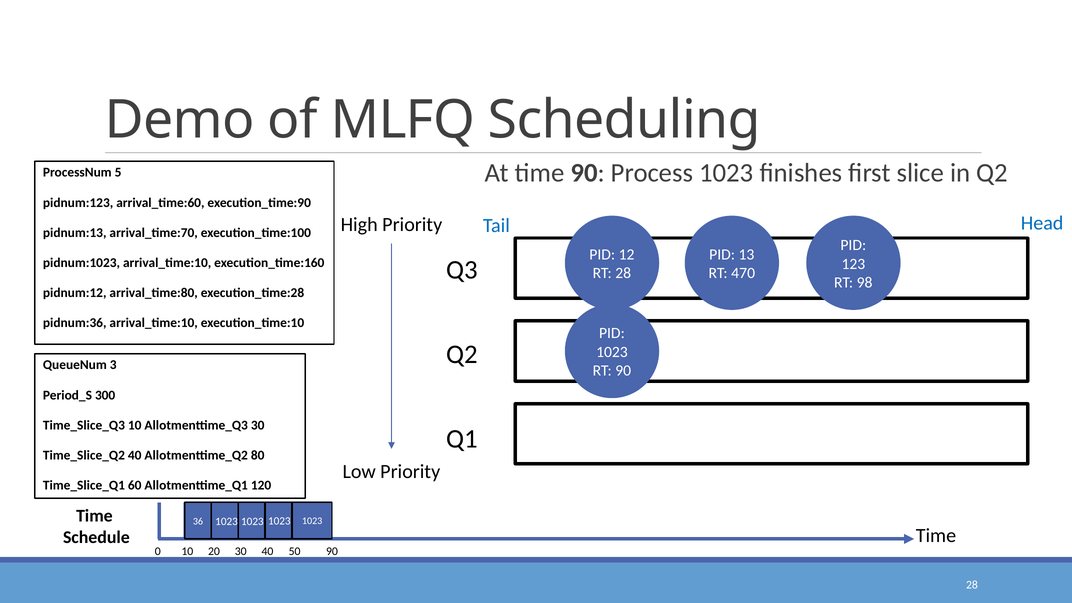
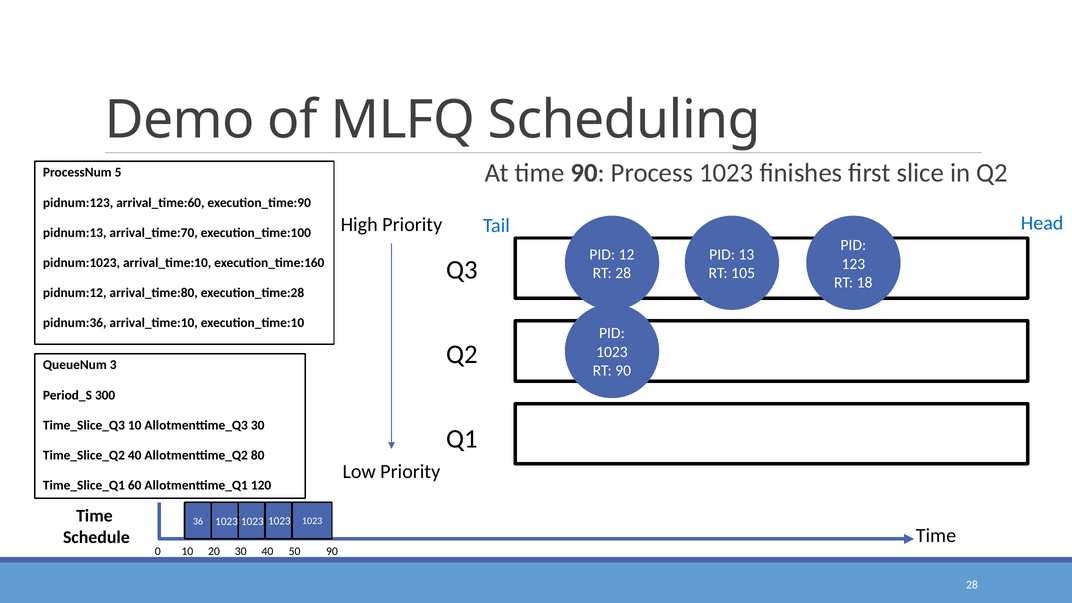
470: 470 -> 105
98: 98 -> 18
